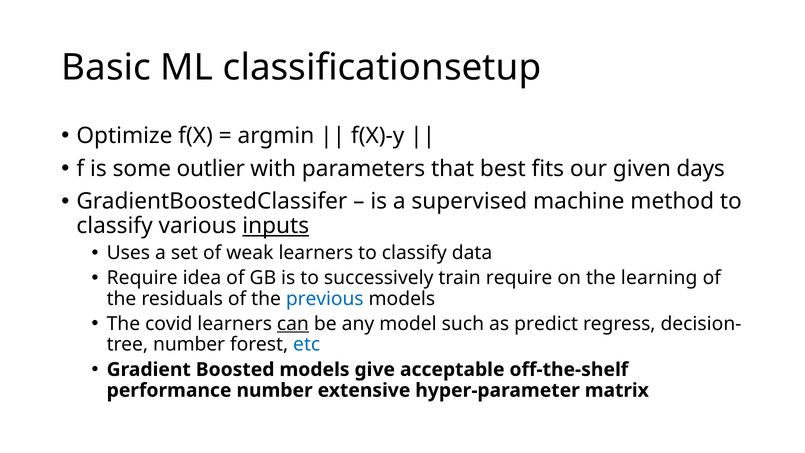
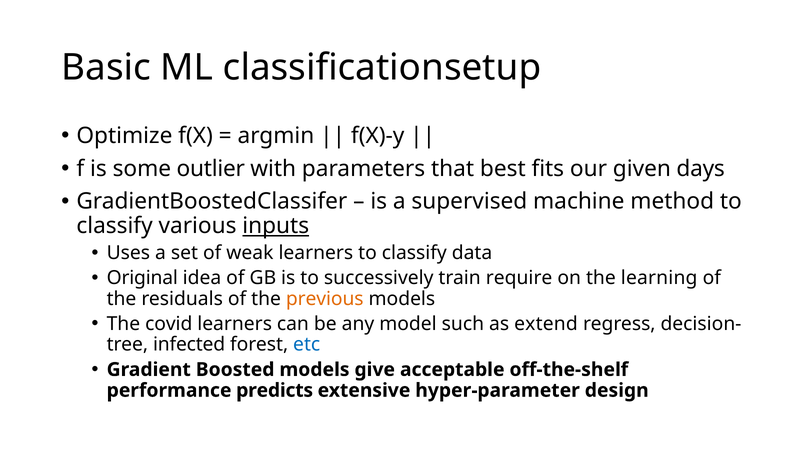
Require at (142, 278): Require -> Original
previous colour: blue -> orange
can underline: present -> none
predict: predict -> extend
number at (189, 344): number -> infected
performance number: number -> predicts
matrix: matrix -> design
